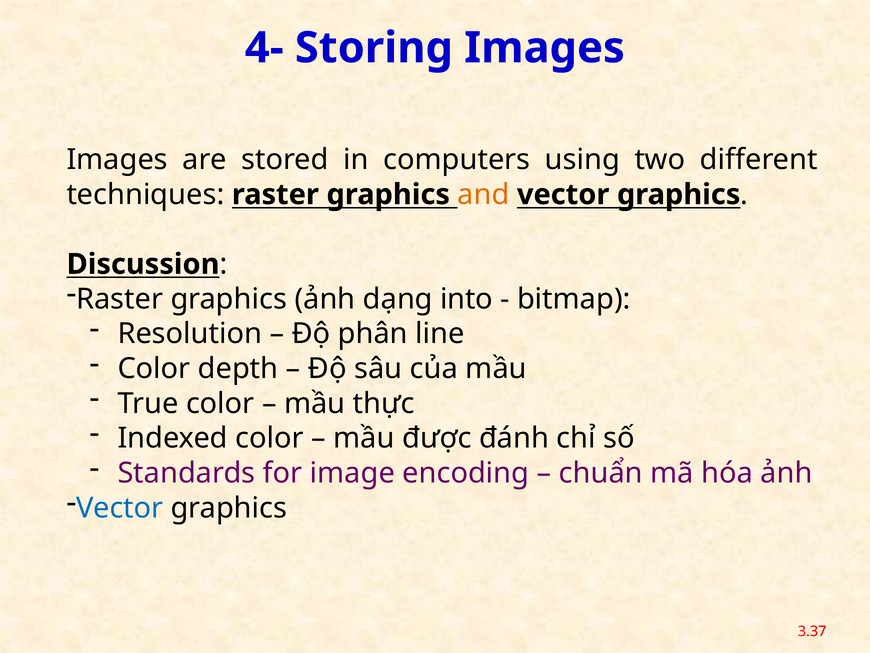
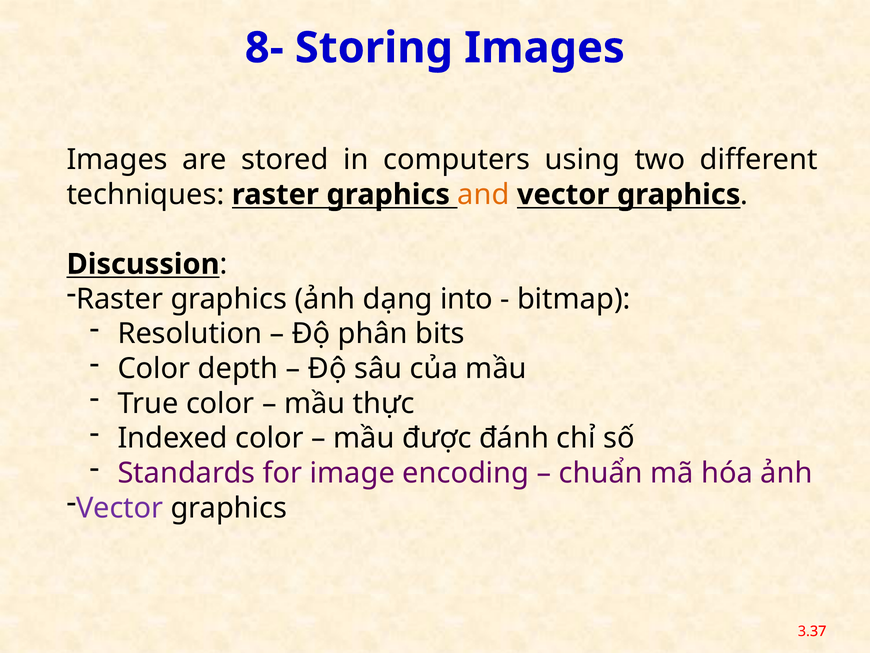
4-: 4- -> 8-
line: line -> bits
Vector at (120, 508) colour: blue -> purple
